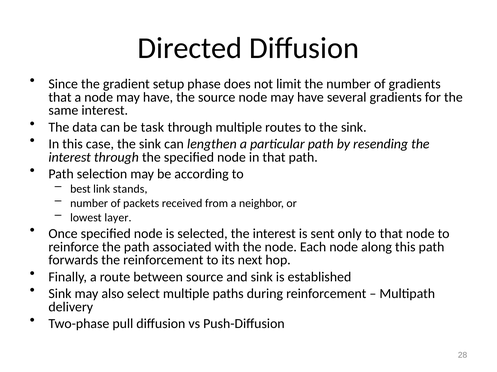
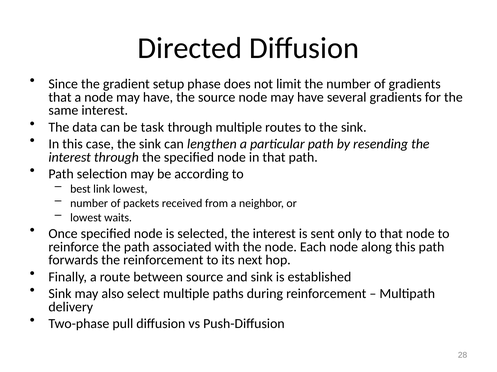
link stands: stands -> lowest
layer: layer -> waits
